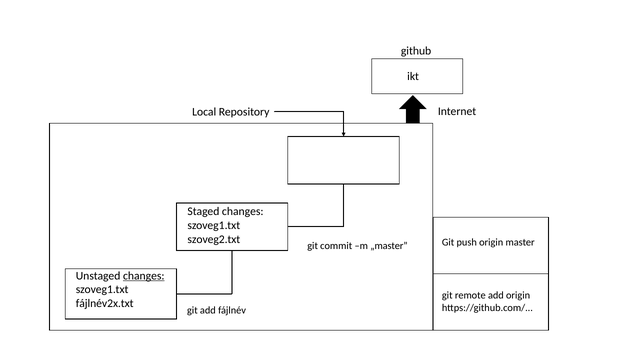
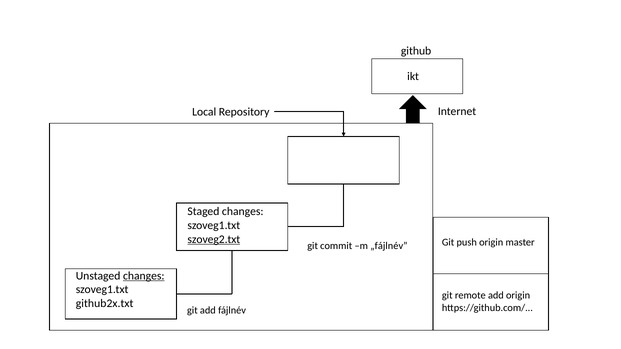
szoveg2.txt underline: none -> present
„master: „master -> „fájlnév
fájlnév2x.txt: fájlnév2x.txt -> github2x.txt
